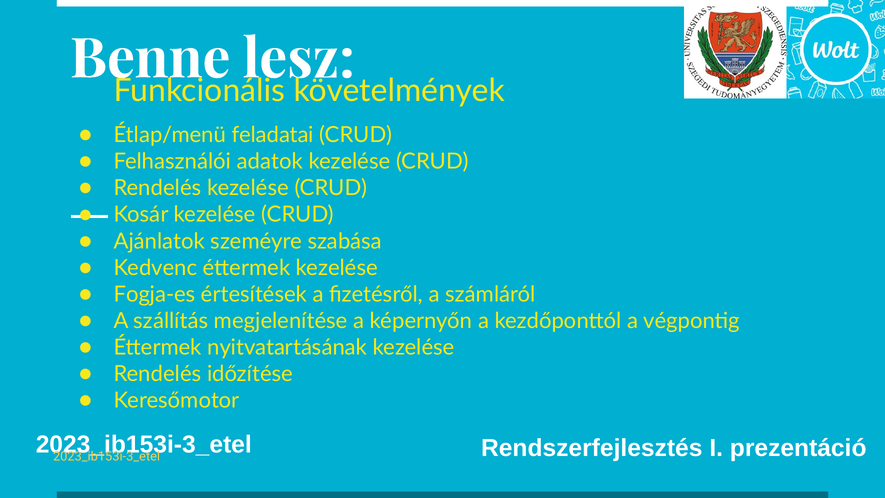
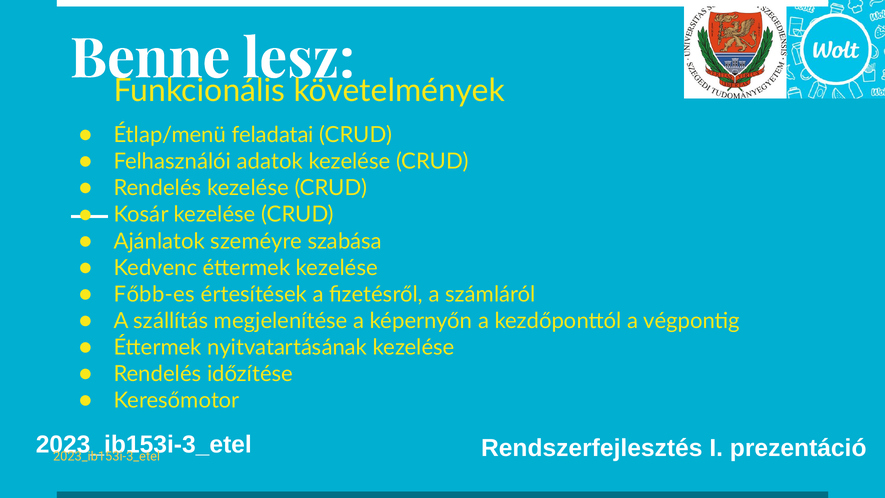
Fogja-es: Fogja-es -> Főbb-es
